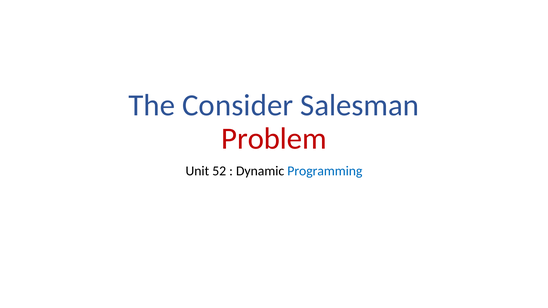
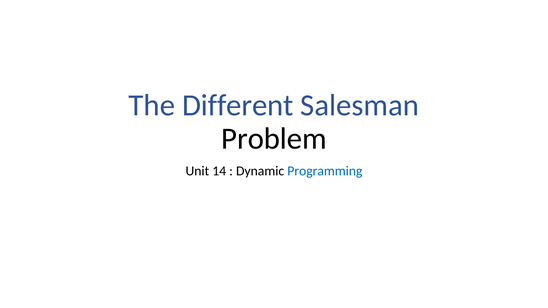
Consider: Consider -> Different
Problem colour: red -> black
52: 52 -> 14
